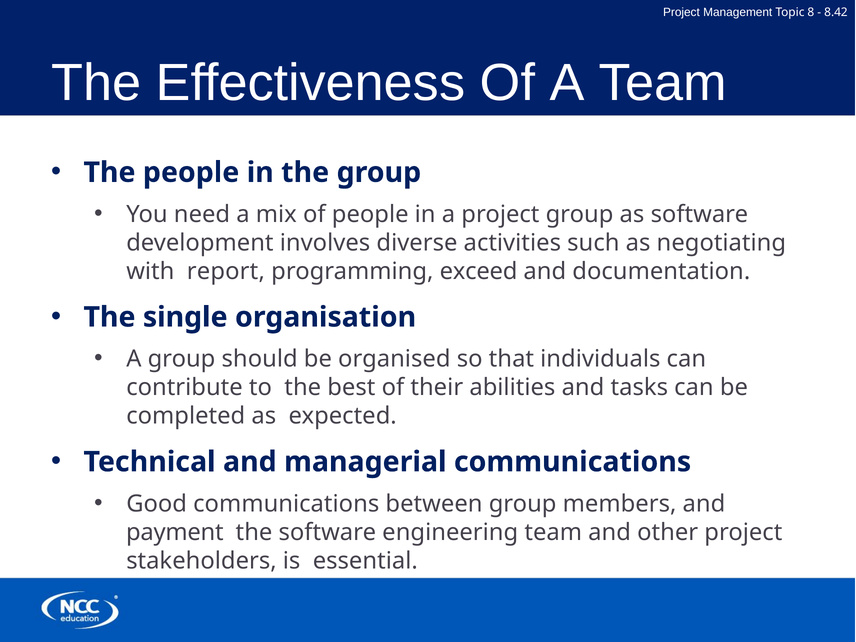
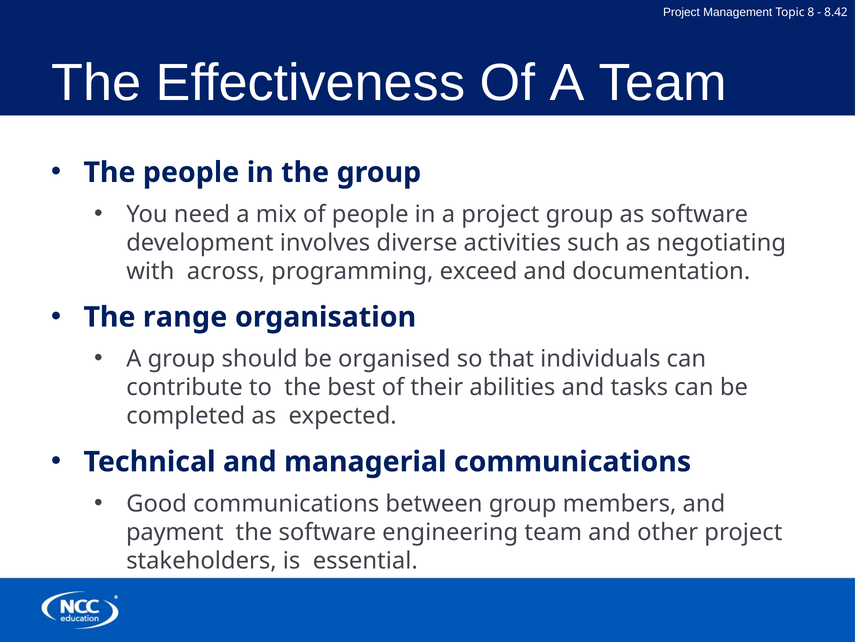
report: report -> across
single: single -> range
